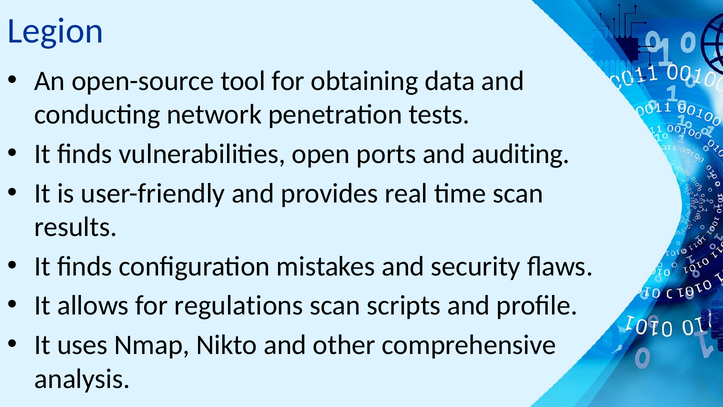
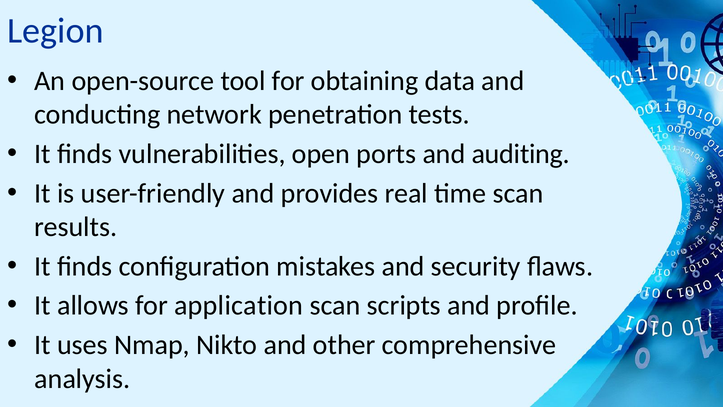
regulations: regulations -> application
